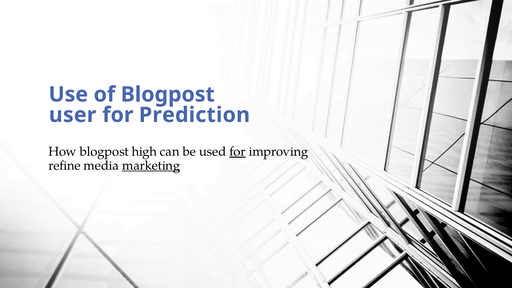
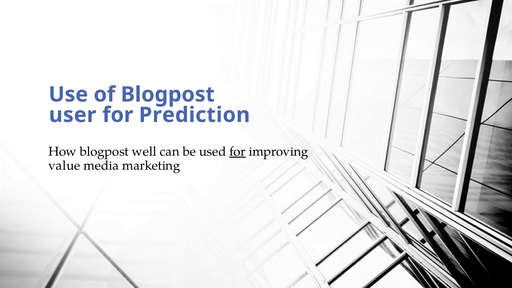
high: high -> well
refine: refine -> value
marketing underline: present -> none
